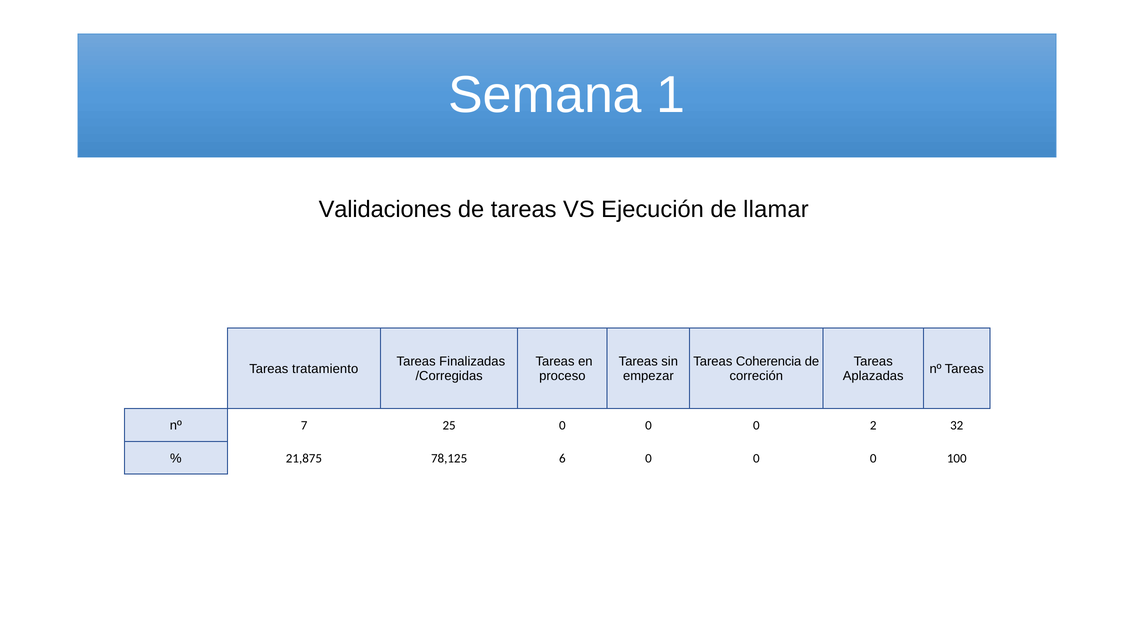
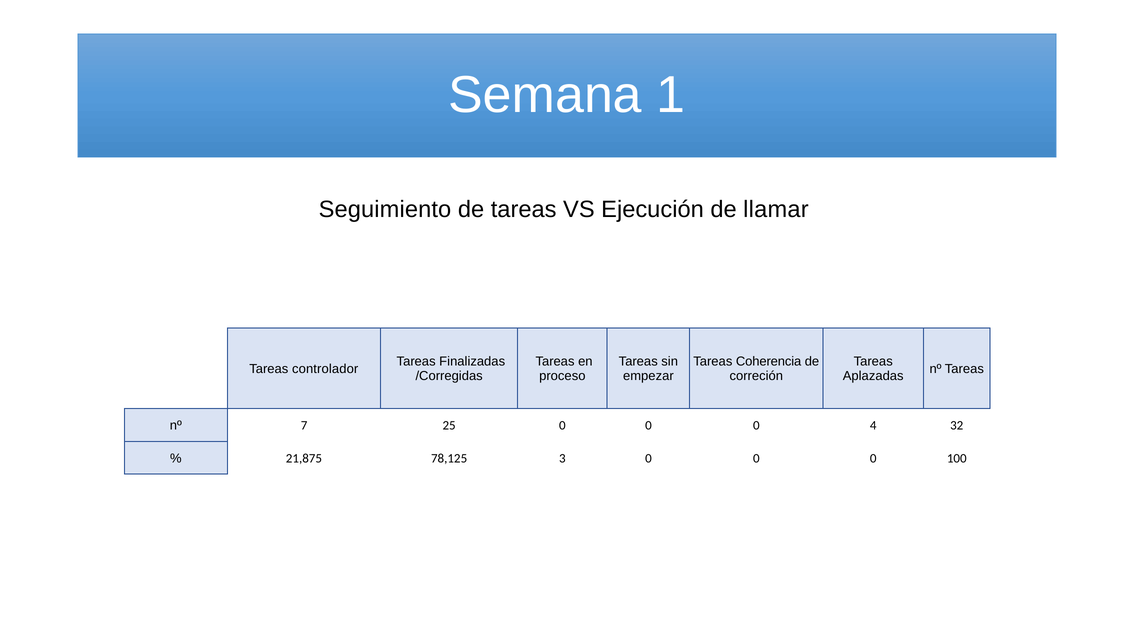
Validaciones: Validaciones -> Seguimiento
tratamiento: tratamiento -> controlador
2: 2 -> 4
6: 6 -> 3
